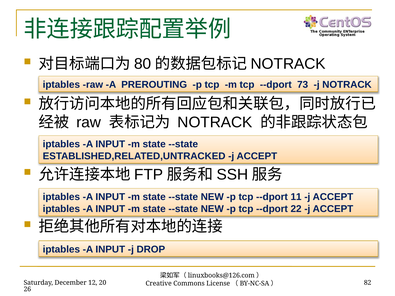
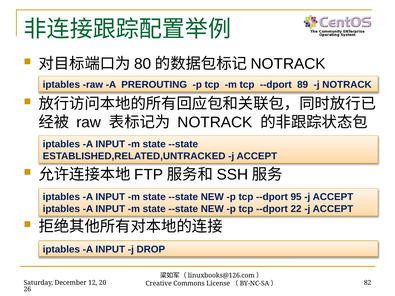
73: 73 -> 89
11: 11 -> 95
